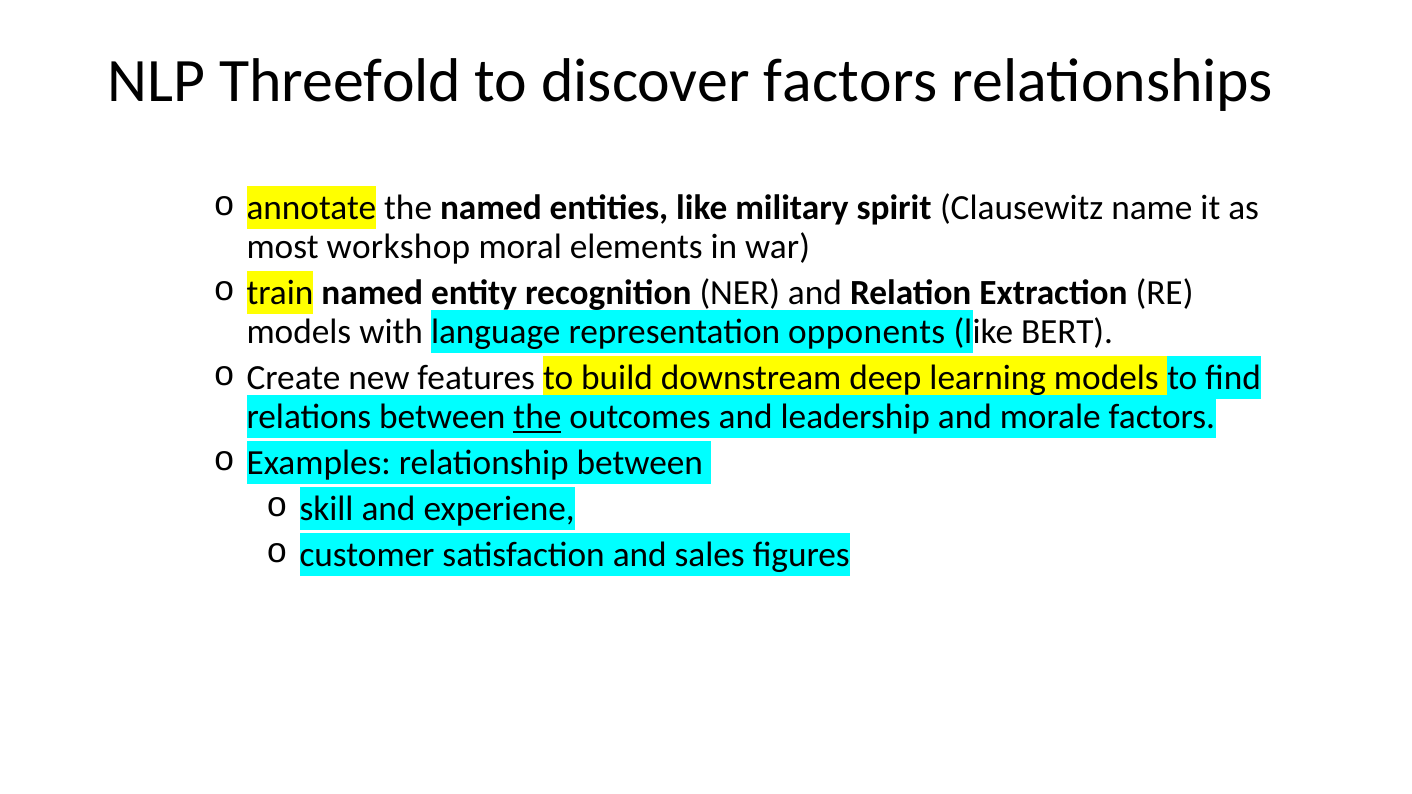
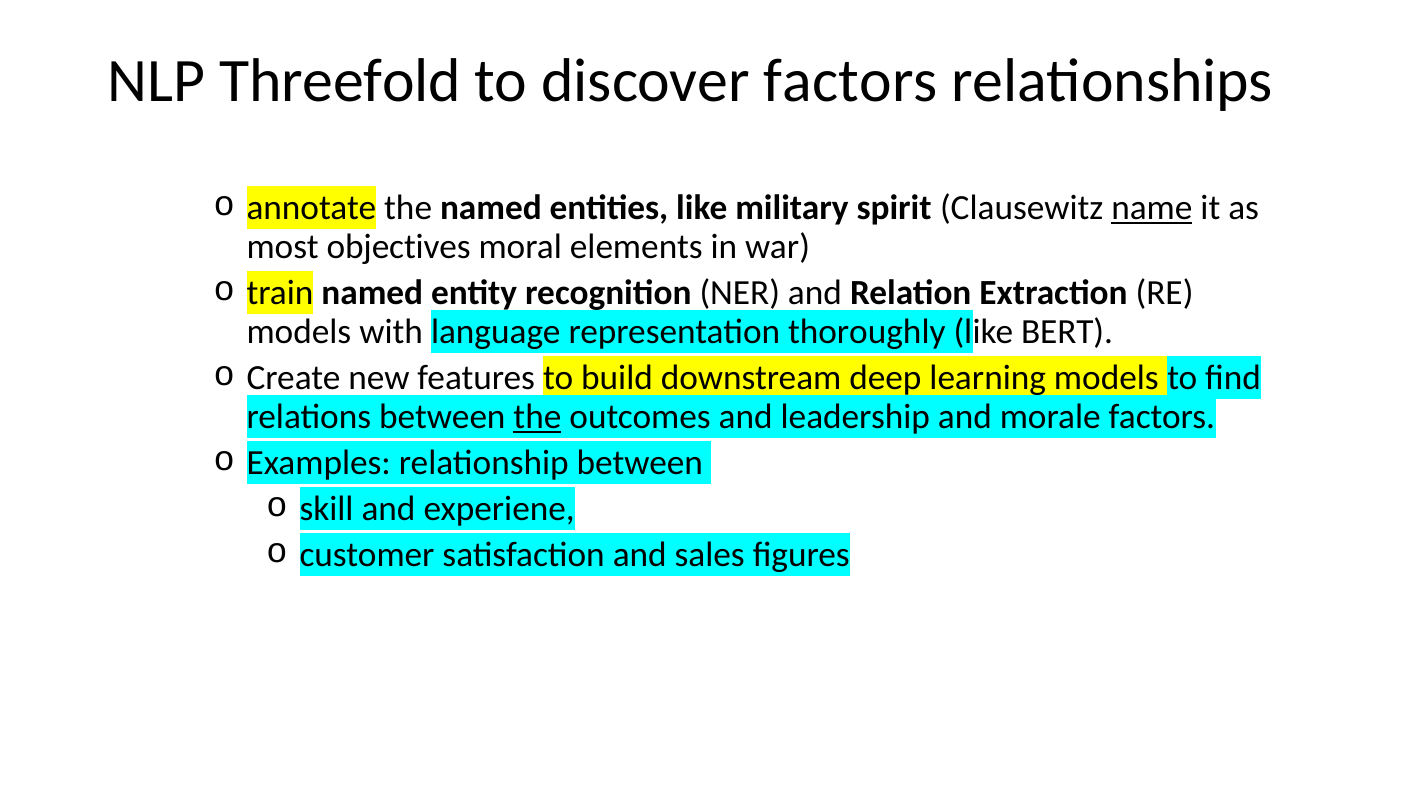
name underline: none -> present
workshop: workshop -> objectives
opponents: opponents -> thoroughly
